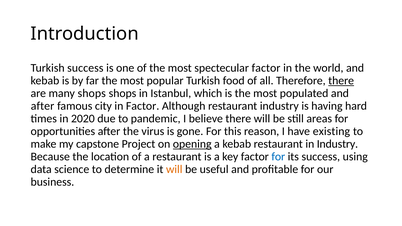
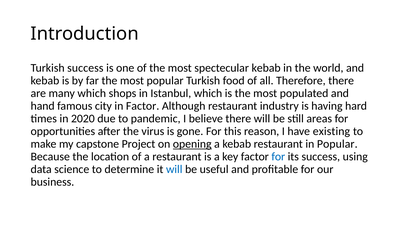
spectecular factor: factor -> kebab
there at (341, 81) underline: present -> none
many shops: shops -> which
after at (43, 106): after -> hand
in Industry: Industry -> Popular
will at (174, 169) colour: orange -> blue
